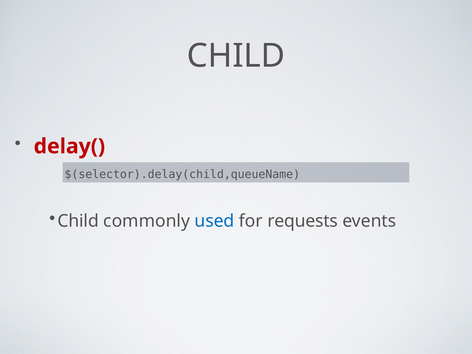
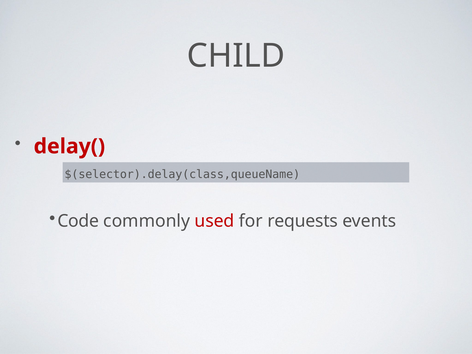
$(selector).delay(child,queueName: $(selector).delay(child,queueName -> $(selector).delay(class,queueName
Child at (78, 221): Child -> Code
used colour: blue -> red
